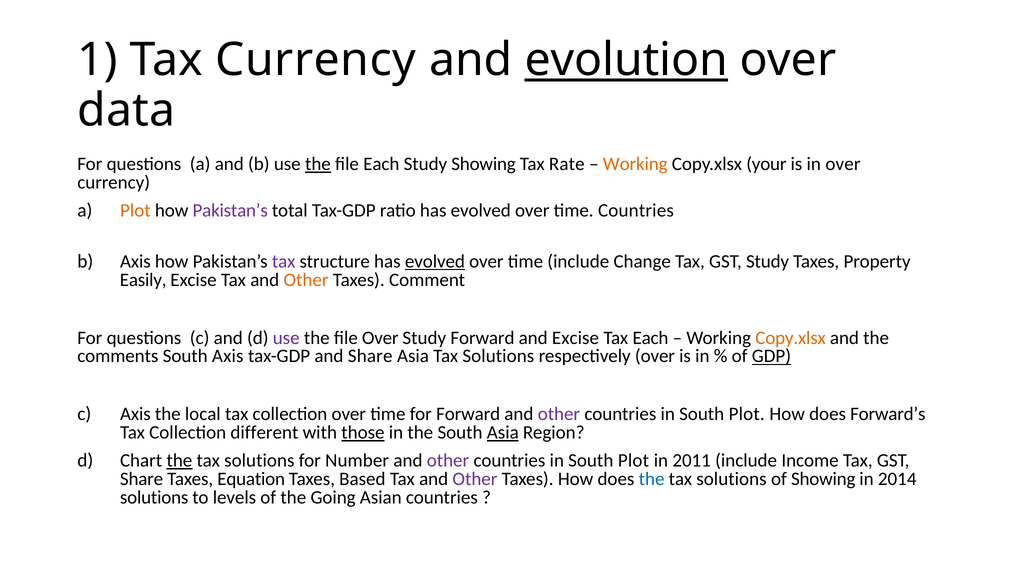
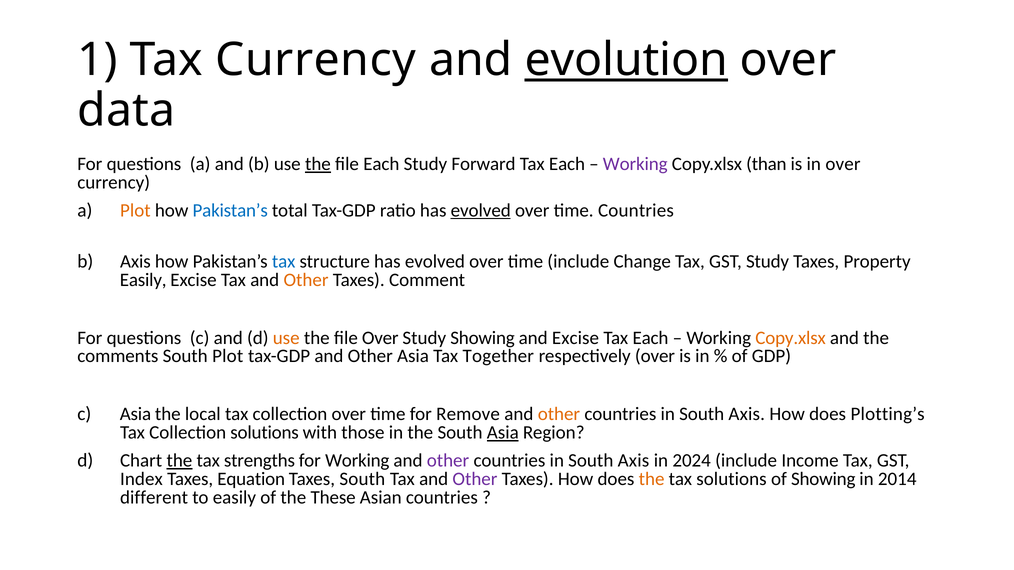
Study Showing: Showing -> Forward
Rate at (567, 164): Rate -> Each
Working at (635, 164) colour: orange -> purple
your: your -> than
Pakistan’s at (230, 211) colour: purple -> blue
evolved at (481, 211) underline: none -> present
tax at (284, 262) colour: purple -> blue
evolved at (435, 262) underline: present -> none
use at (286, 338) colour: purple -> orange
Study Forward: Forward -> Showing
South Axis: Axis -> Plot
tax-GDP and Share: Share -> Other
Asia Tax Solutions: Solutions -> Together
GDP underline: present -> none
c Axis: Axis -> Asia
for Forward: Forward -> Remove
other at (559, 414) colour: purple -> orange
Plot at (747, 414): Plot -> Axis
Forward’s: Forward’s -> Plotting’s
Collection different: different -> solutions
those underline: present -> none
solutions at (259, 461): solutions -> strengths
for Number: Number -> Working
Plot at (633, 461): Plot -> Axis
2011: 2011 -> 2024
Share at (142, 479): Share -> Index
Taxes Based: Based -> South
the at (652, 479) colour: blue -> orange
solutions at (154, 498): solutions -> different
to levels: levels -> easily
Going: Going -> These
